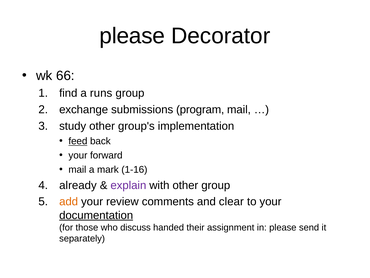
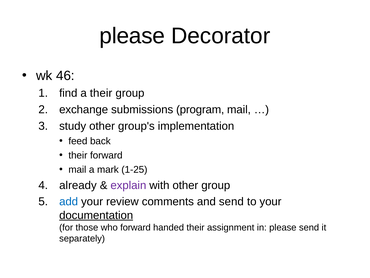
66: 66 -> 46
a runs: runs -> their
feed underline: present -> none
your at (78, 155): your -> their
1-16: 1-16 -> 1-25
add colour: orange -> blue
and clear: clear -> send
who discuss: discuss -> forward
